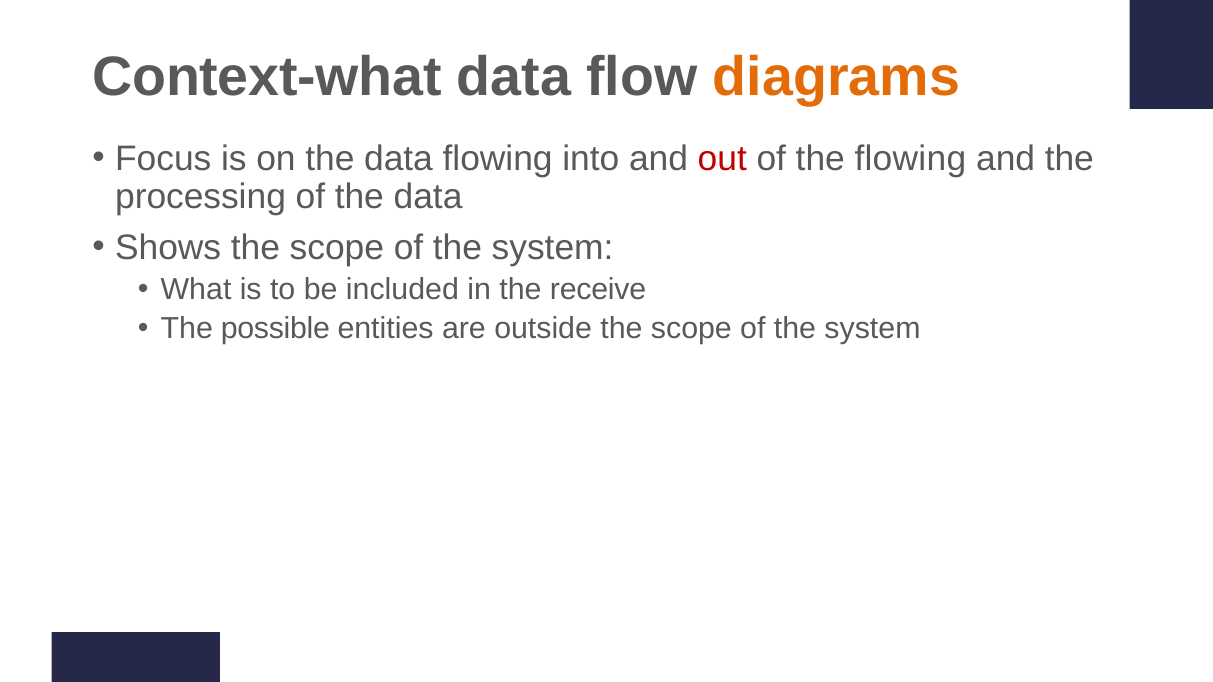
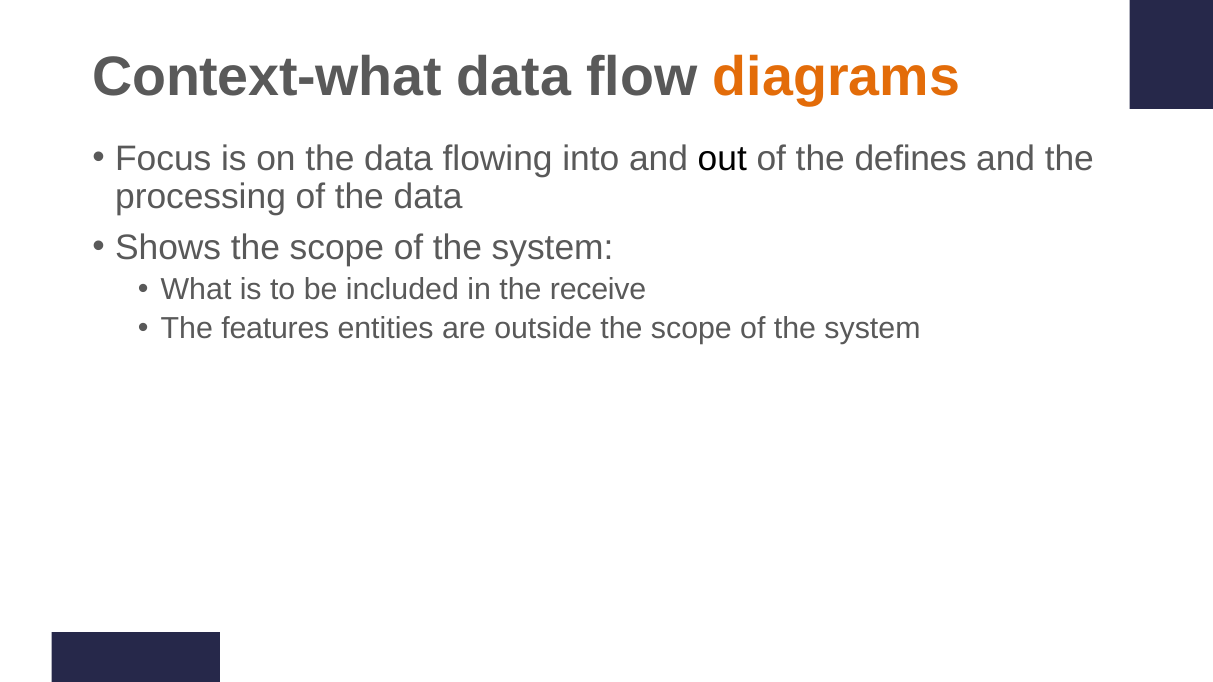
out colour: red -> black
the flowing: flowing -> defines
possible: possible -> features
